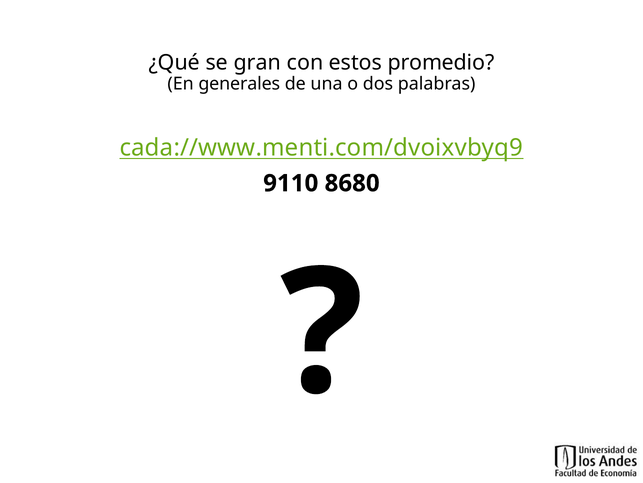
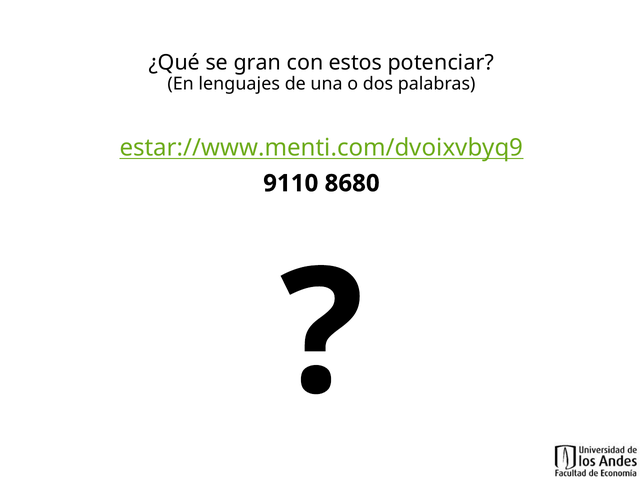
promedio: promedio -> potenciar
generales: generales -> lenguajes
cada://www.menti.com/dvoixvbyq9: cada://www.menti.com/dvoixvbyq9 -> estar://www.menti.com/dvoixvbyq9
